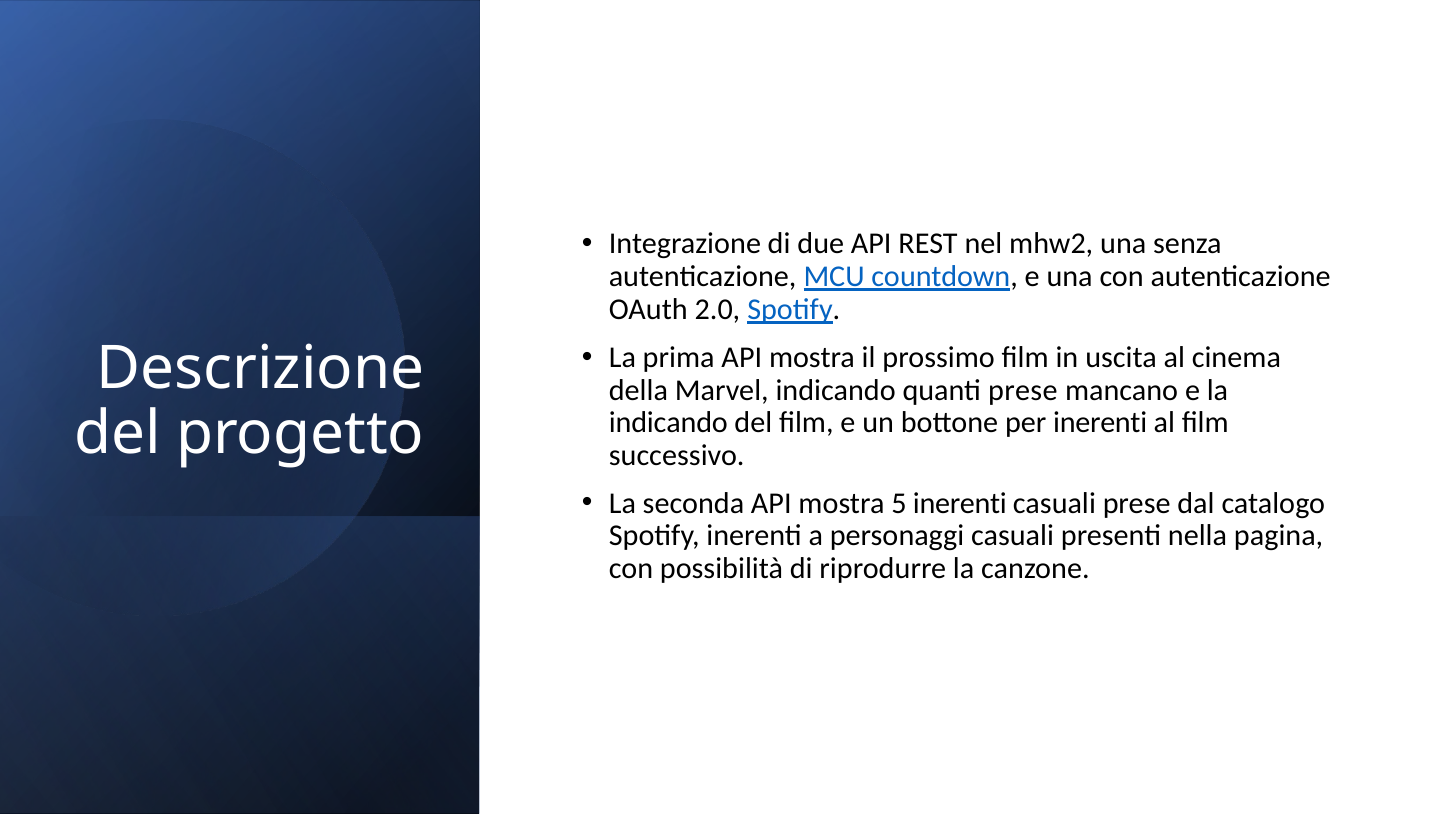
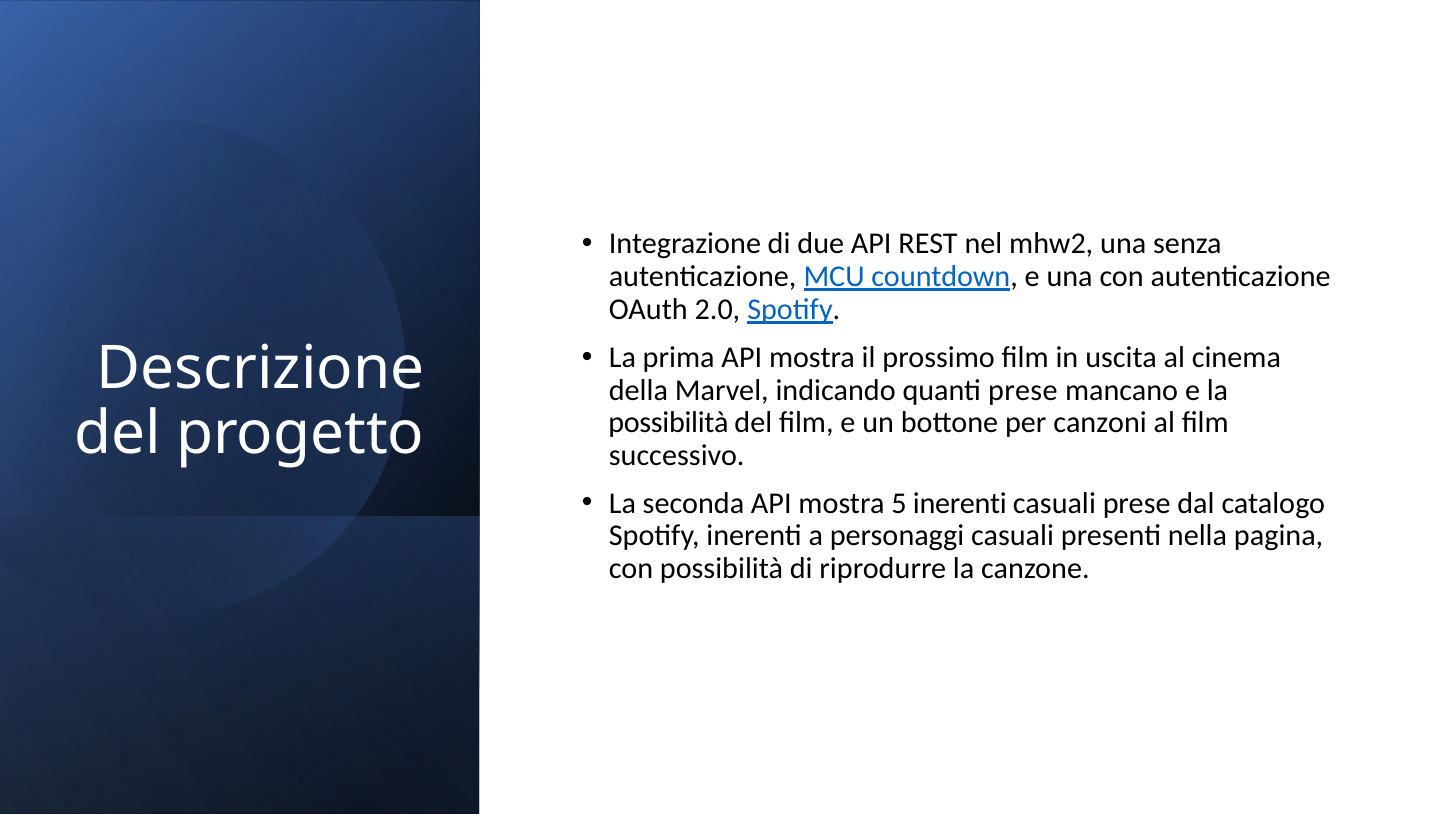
indicando at (668, 423): indicando -> possibilità
per inerenti: inerenti -> canzoni
